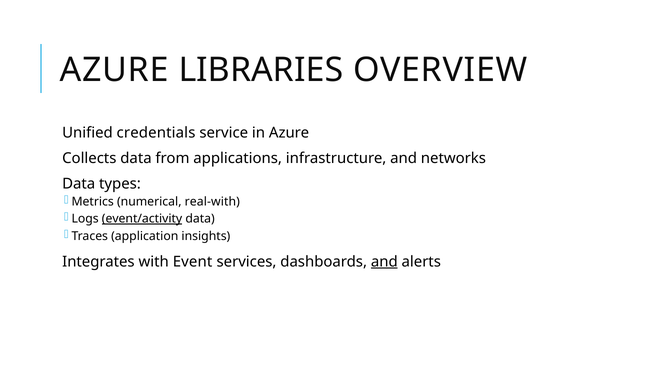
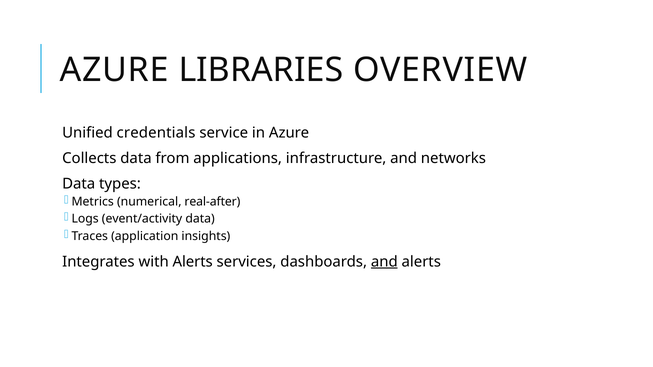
real-with: real-with -> real-after
event/activity underline: present -> none
with Event: Event -> Alerts
